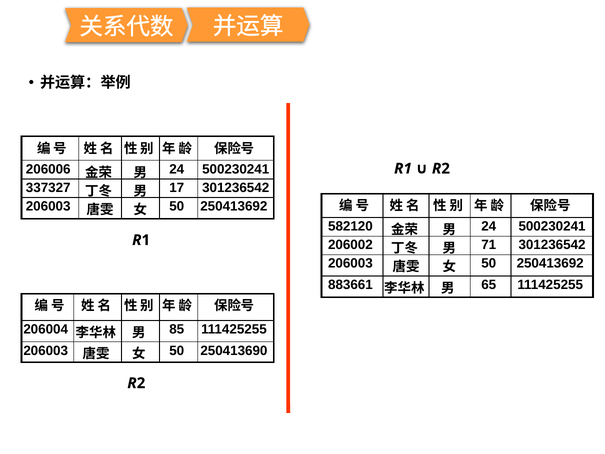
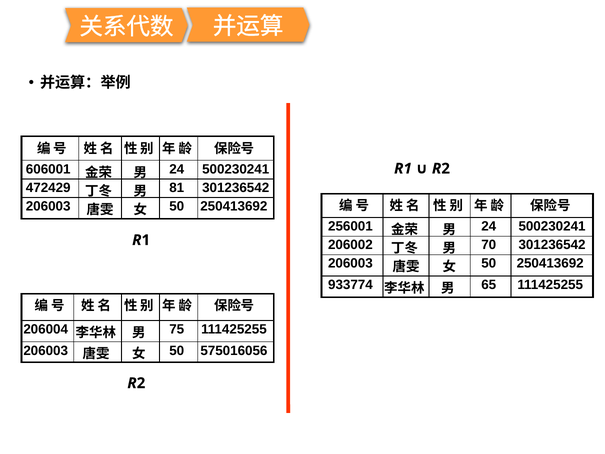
206006: 206006 -> 606001
337327: 337327 -> 472429
17: 17 -> 81
582120: 582120 -> 256001
71: 71 -> 70
883661: 883661 -> 933774
85: 85 -> 75
250413690: 250413690 -> 575016056
